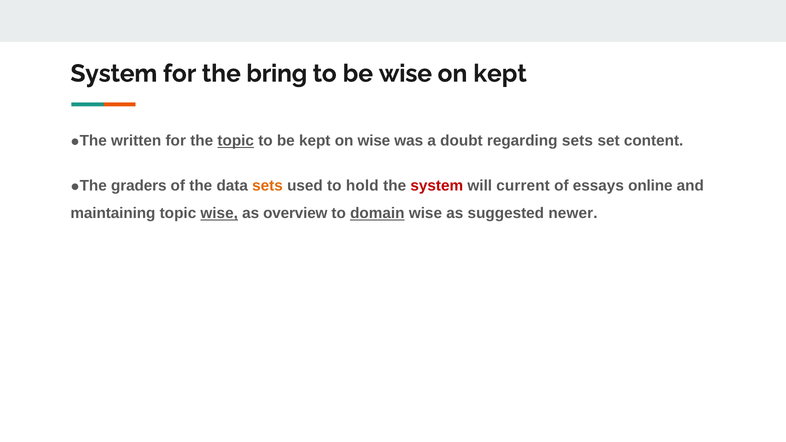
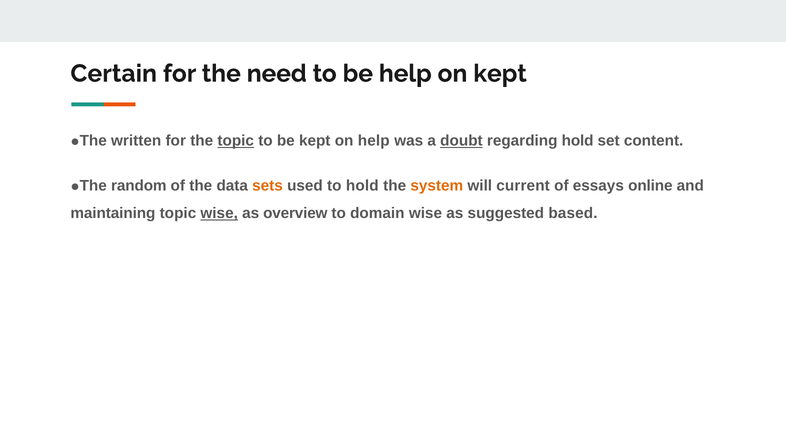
System at (114, 74): System -> Certain
bring: bring -> need
be wise: wise -> help
on wise: wise -> help
doubt underline: none -> present
regarding sets: sets -> hold
graders: graders -> random
system at (437, 186) colour: red -> orange
domain underline: present -> none
newer: newer -> based
